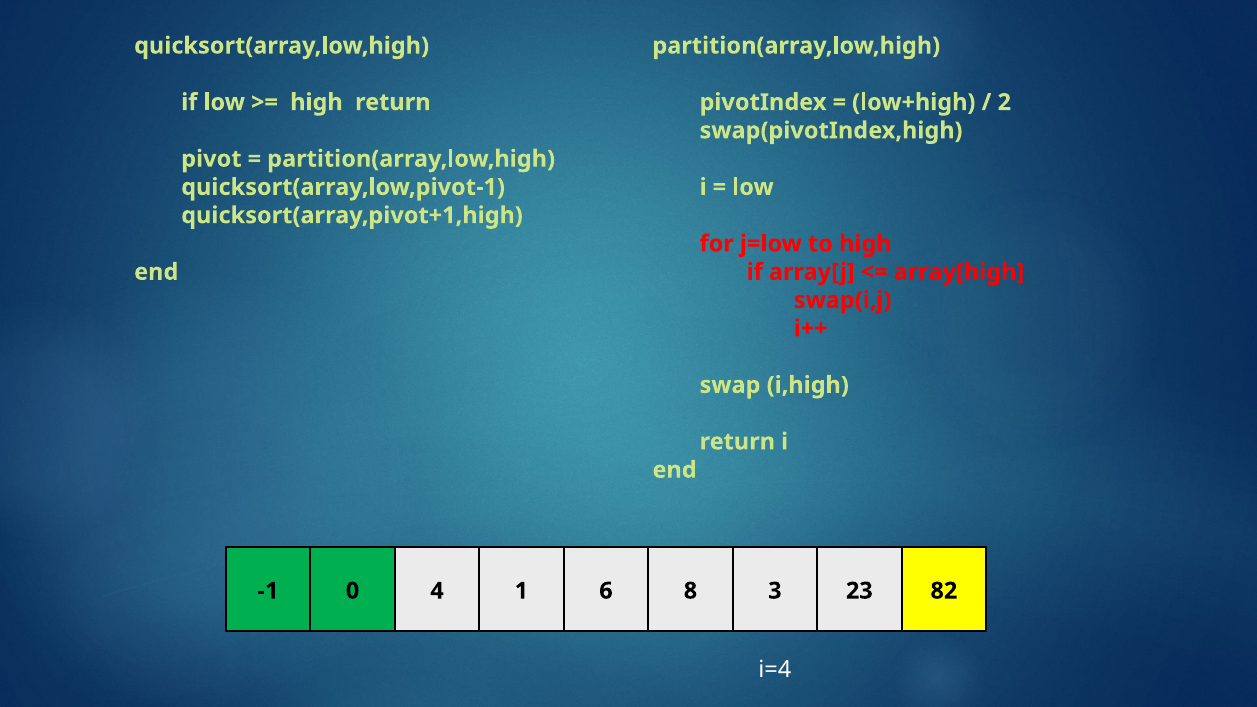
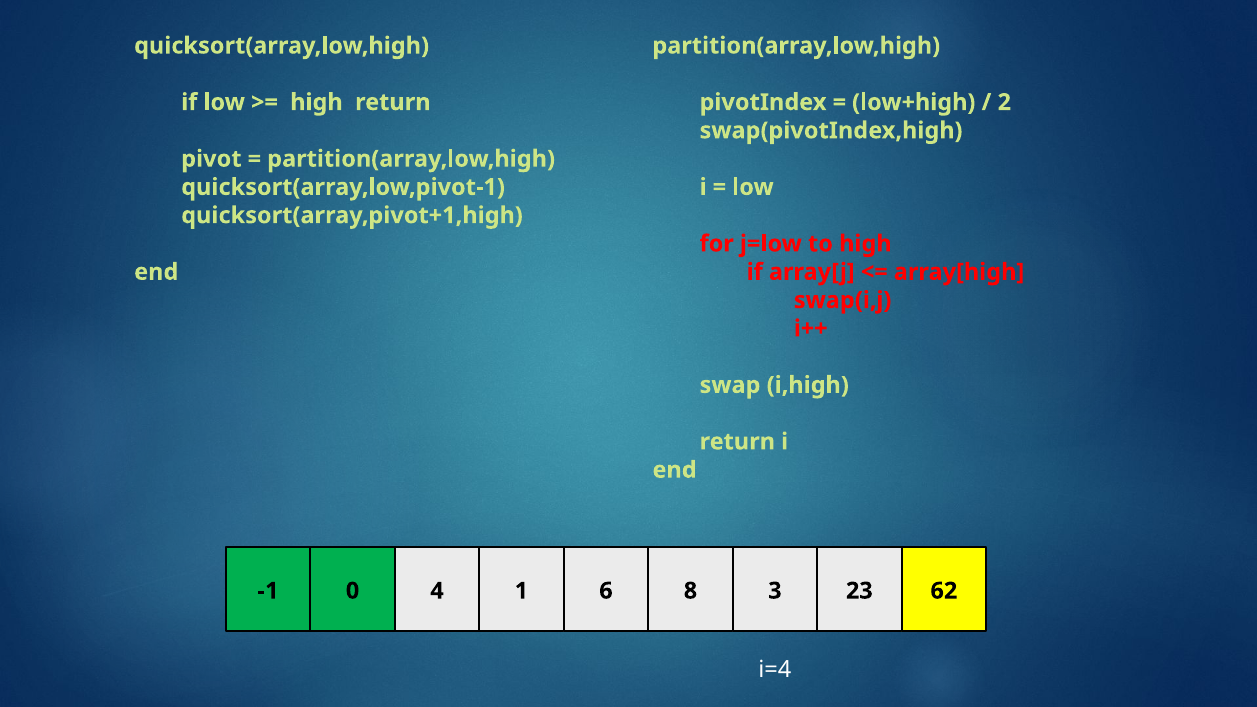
82: 82 -> 62
